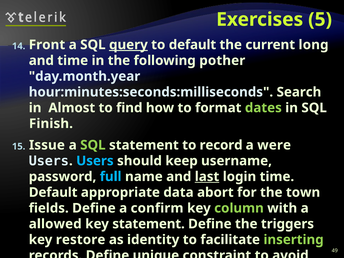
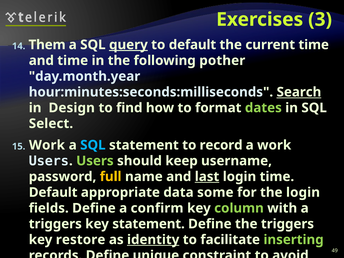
Exercises 5: 5 -> 3
Front: Front -> Them
current long: long -> time
Search underline: none -> present
Almost: Almost -> Design
Finish: Finish -> Select
Issue at (47, 145): Issue -> Work
SQL at (93, 145) colour: light green -> light blue
a were: were -> work
Users at (95, 161) colour: light blue -> light green
full colour: light blue -> yellow
abort: abort -> some
the town: town -> login
allowed at (55, 224): allowed -> triggers
identity underline: none -> present
